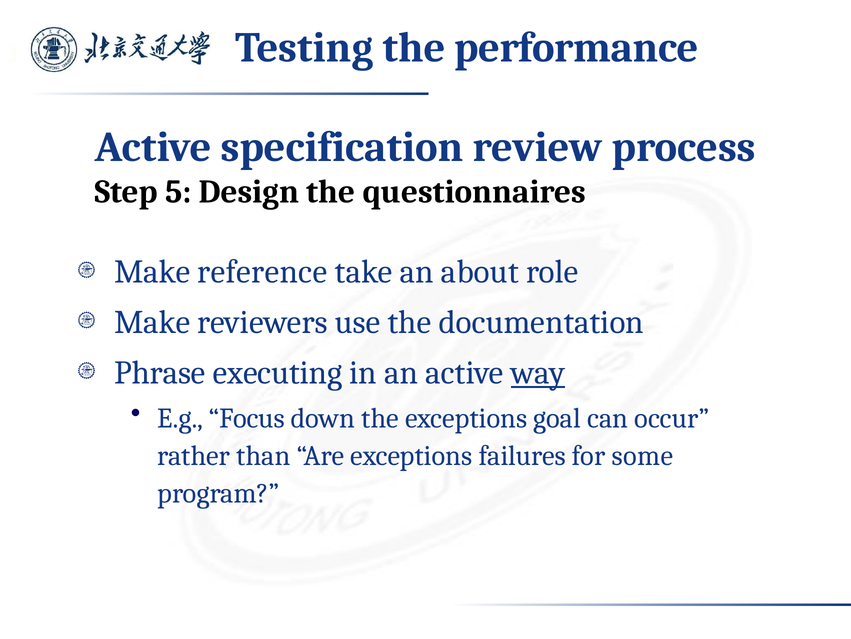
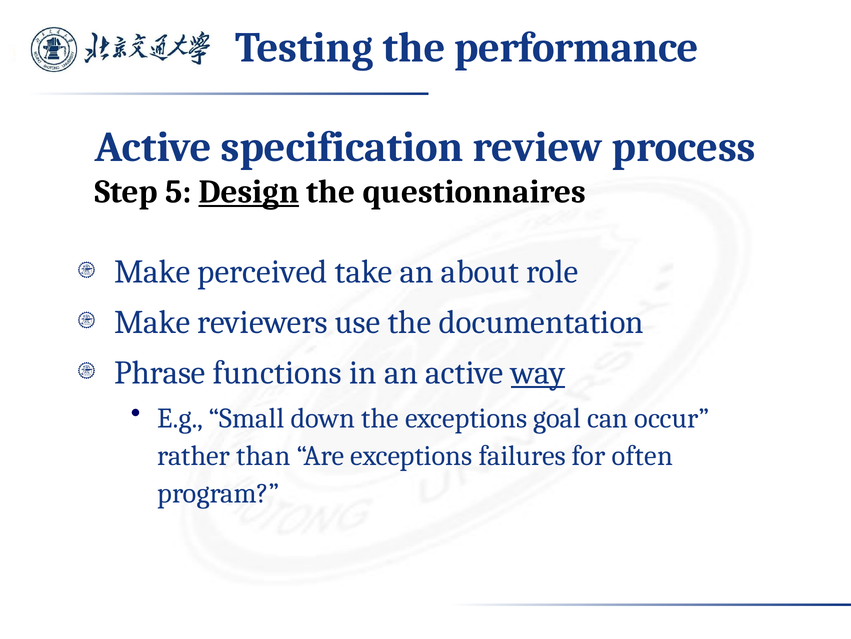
Design underline: none -> present
reference: reference -> perceived
executing: executing -> functions
Focus: Focus -> Small
some: some -> often
